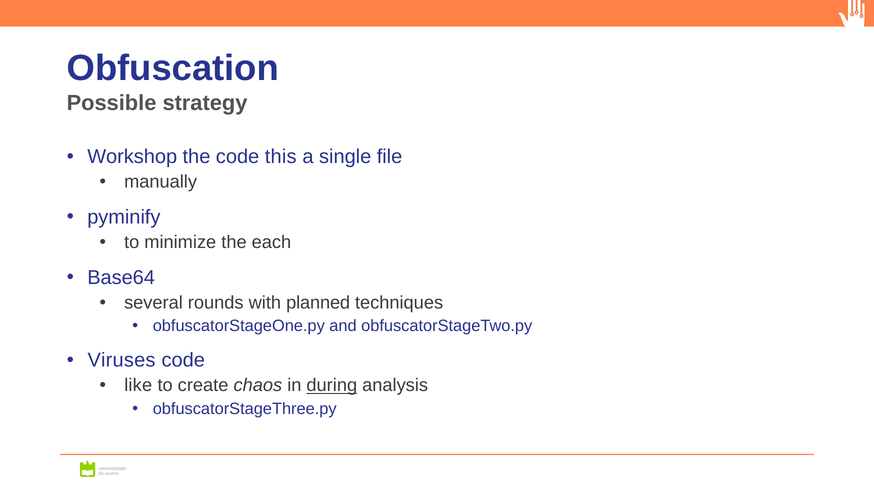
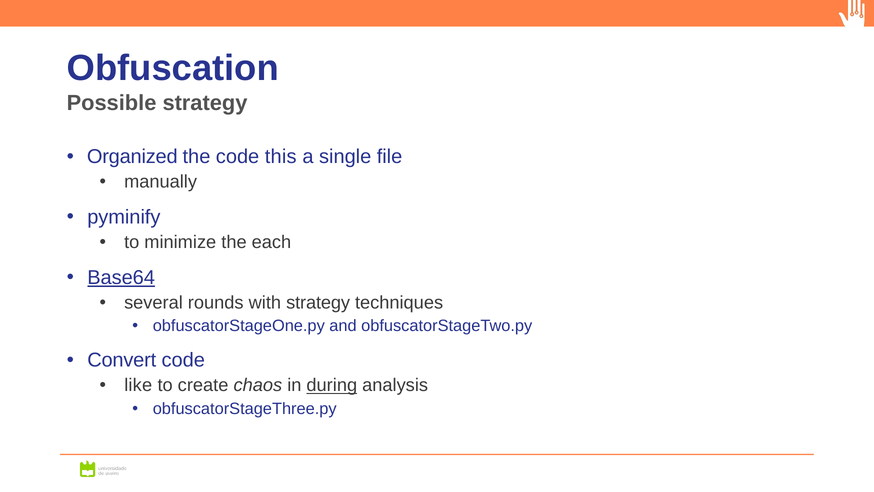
Workshop: Workshop -> Organized
Base64 underline: none -> present
with planned: planned -> strategy
Viruses: Viruses -> Convert
